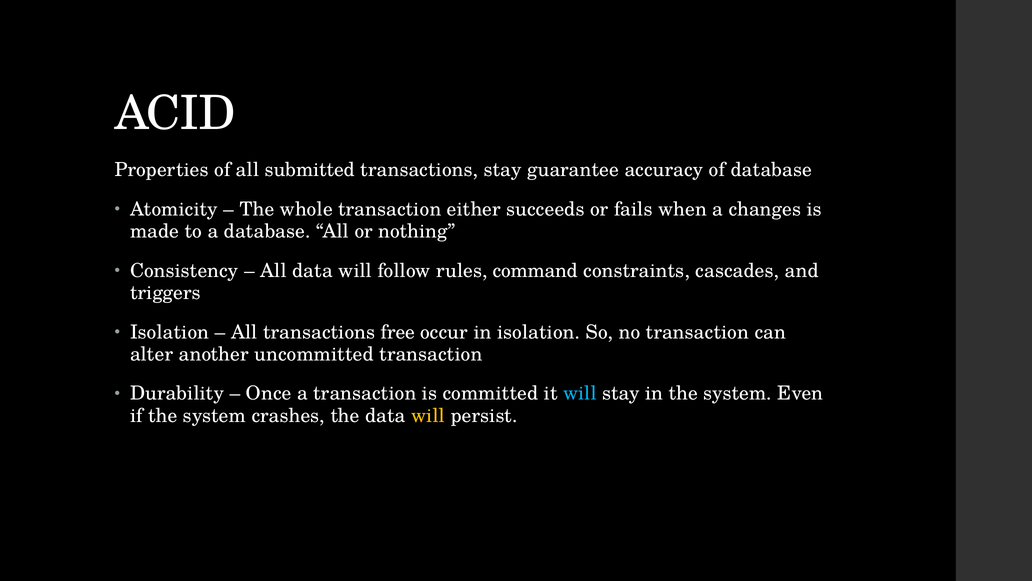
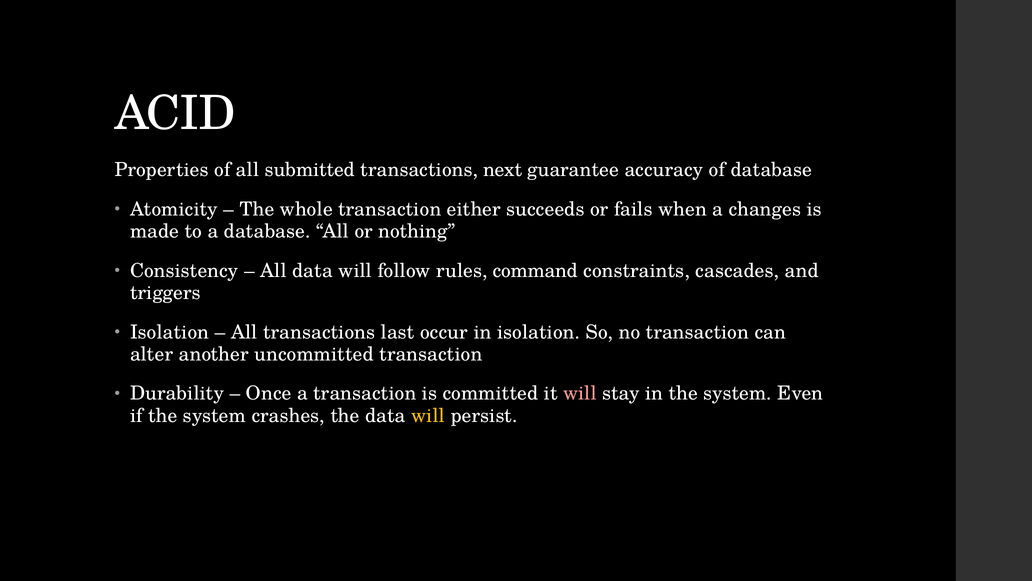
transactions stay: stay -> next
free: free -> last
will at (580, 393) colour: light blue -> pink
